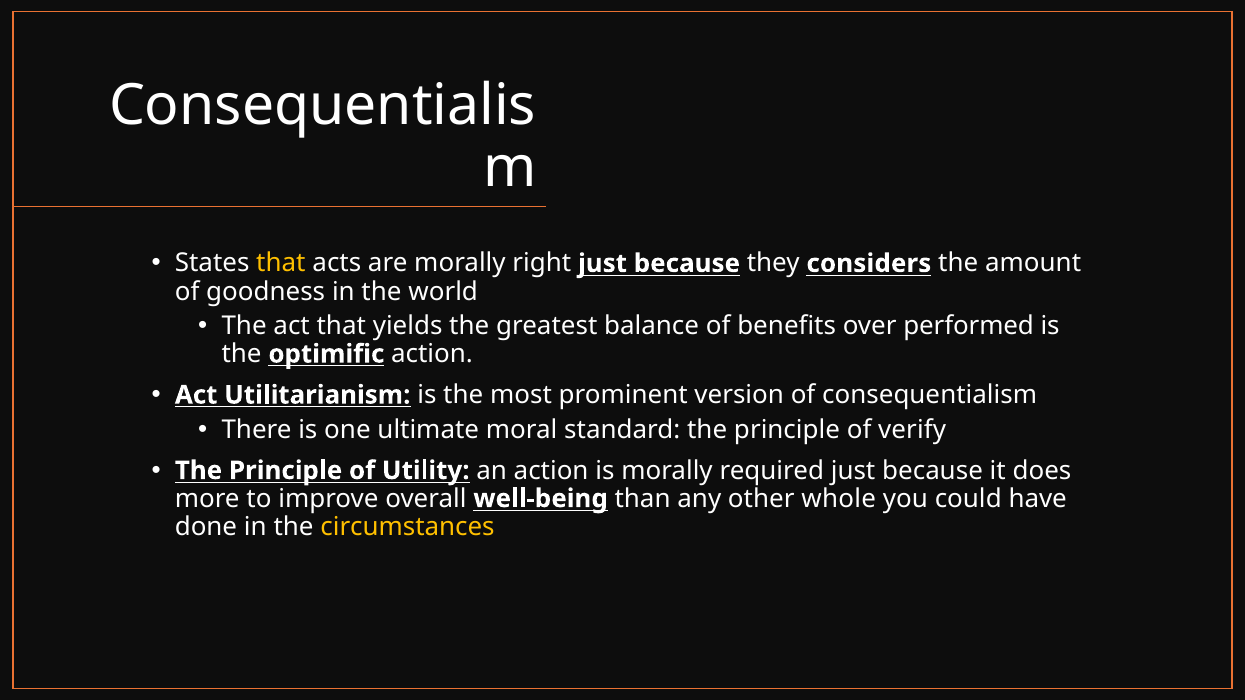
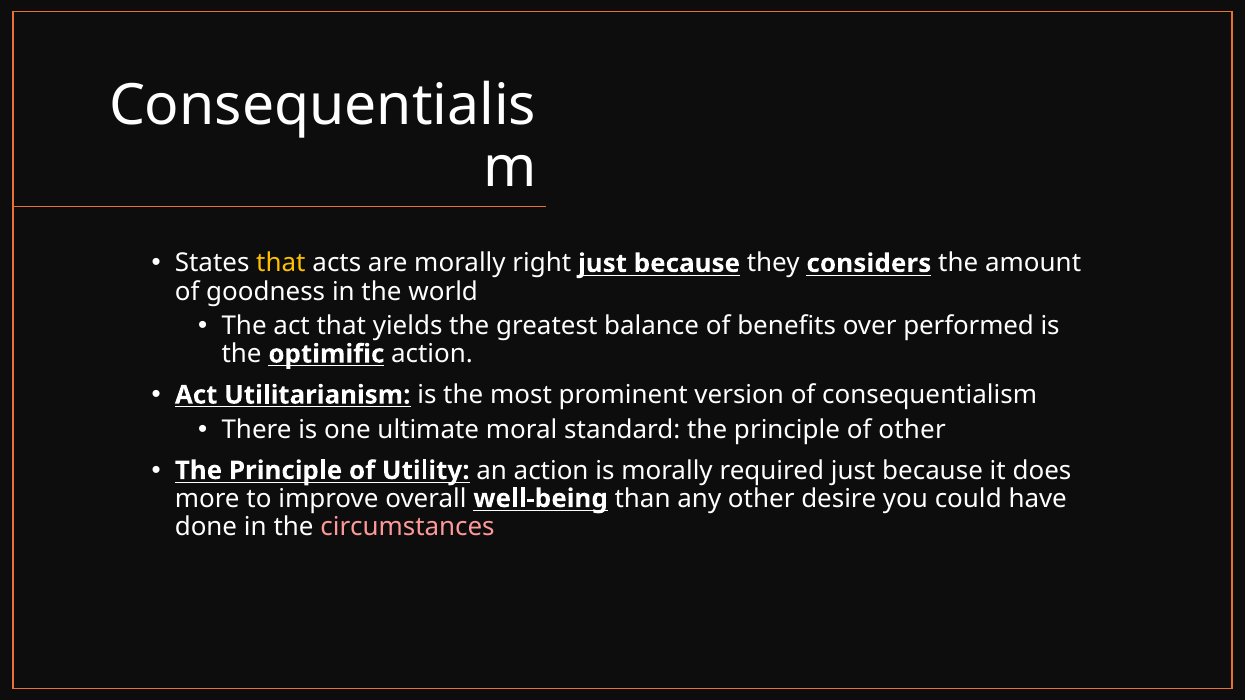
of verify: verify -> other
whole: whole -> desire
circumstances colour: yellow -> pink
